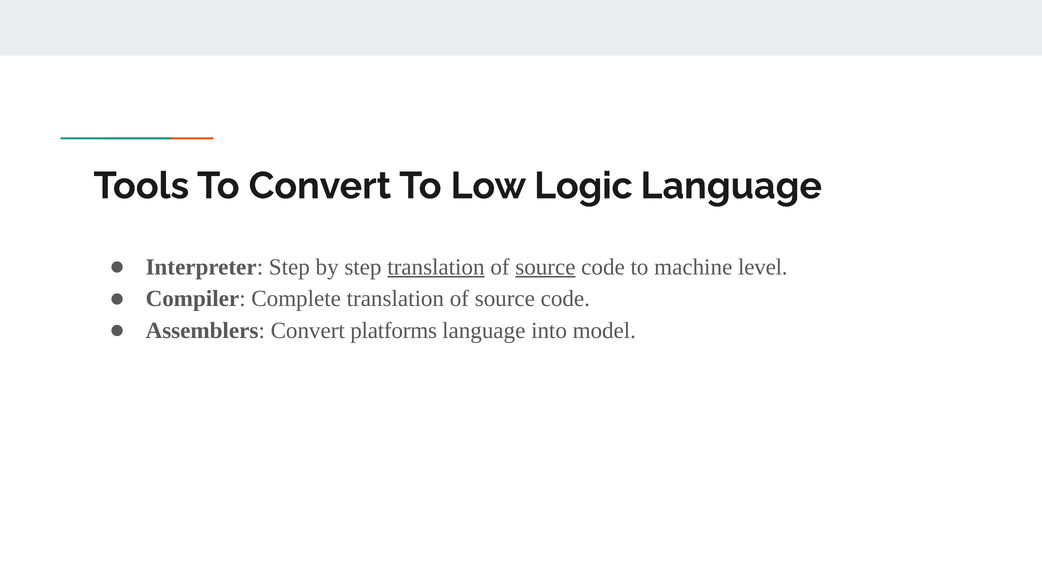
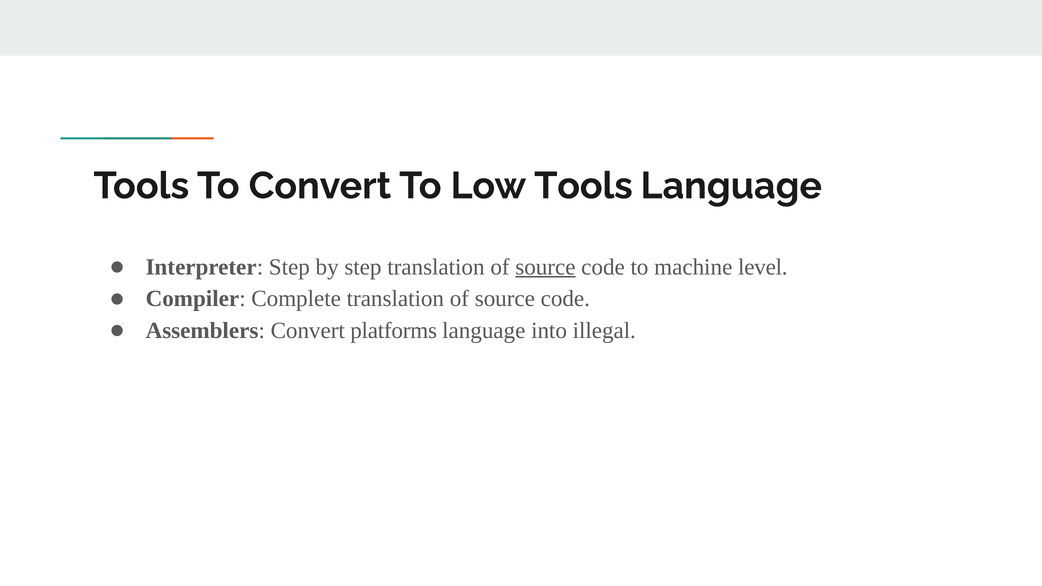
Low Logic: Logic -> Tools
translation at (436, 267) underline: present -> none
model: model -> illegal
